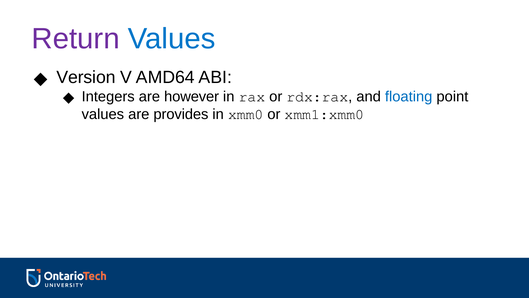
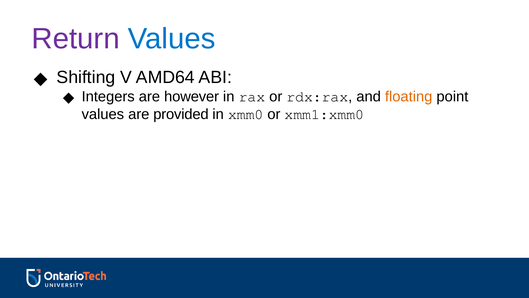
Version: Version -> Shifting
floating colour: blue -> orange
provides: provides -> provided
